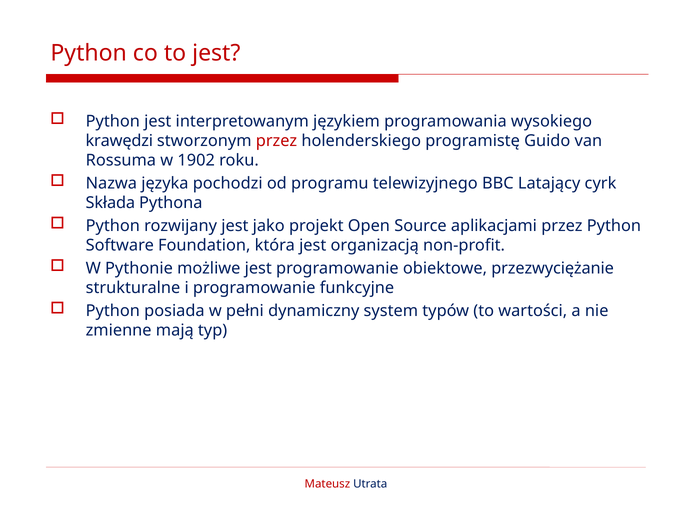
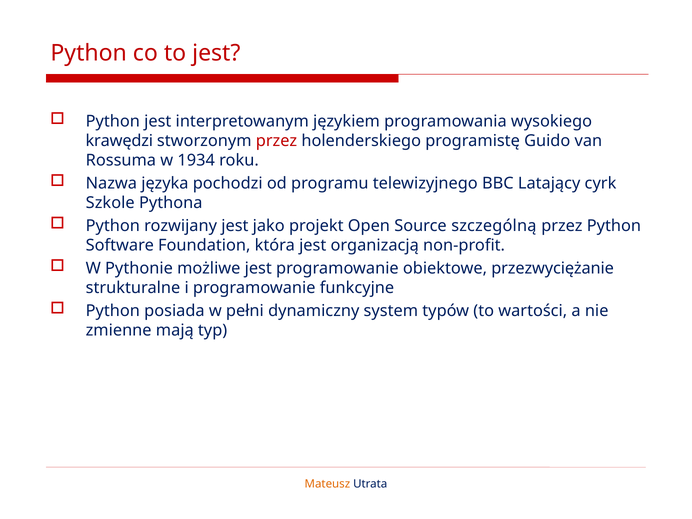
1902: 1902 -> 1934
Składa: Składa -> Szkole
aplikacjami: aplikacjami -> szczególną
Mateusz colour: red -> orange
